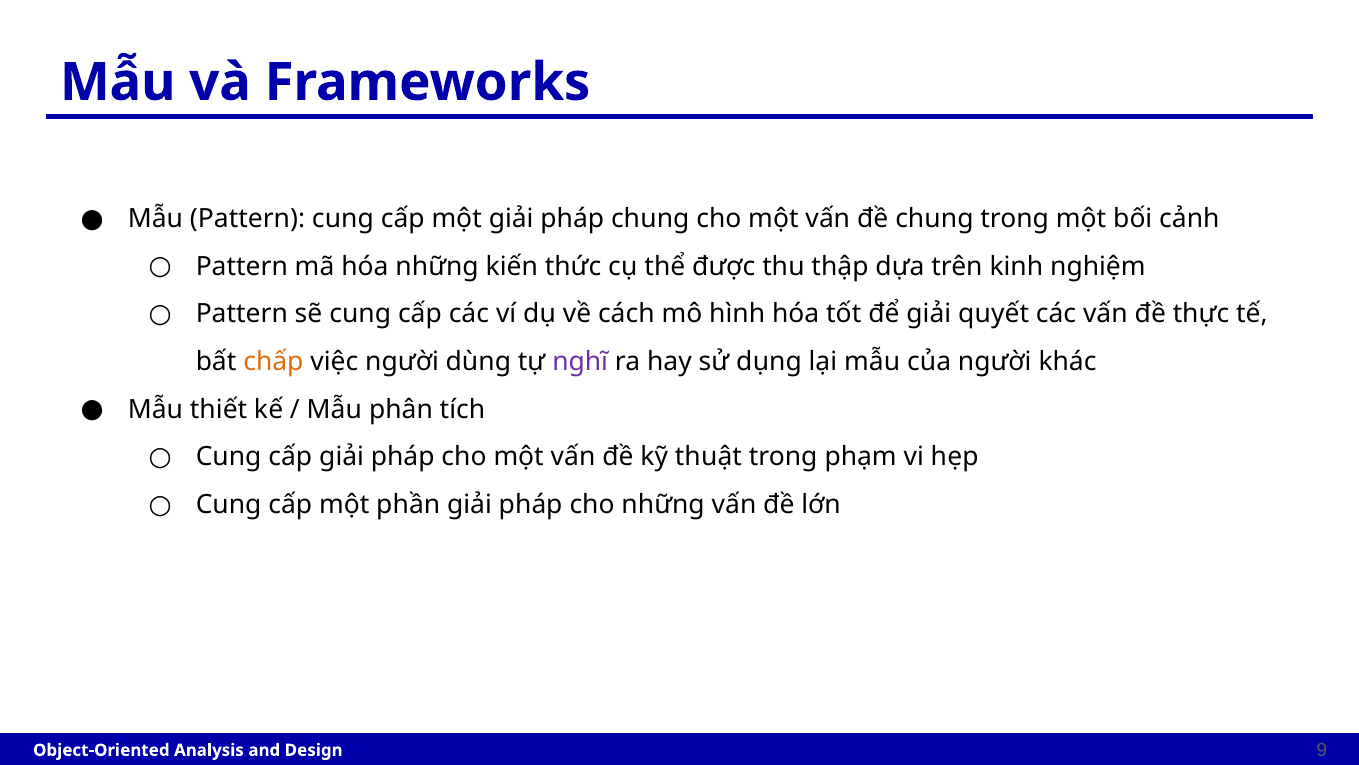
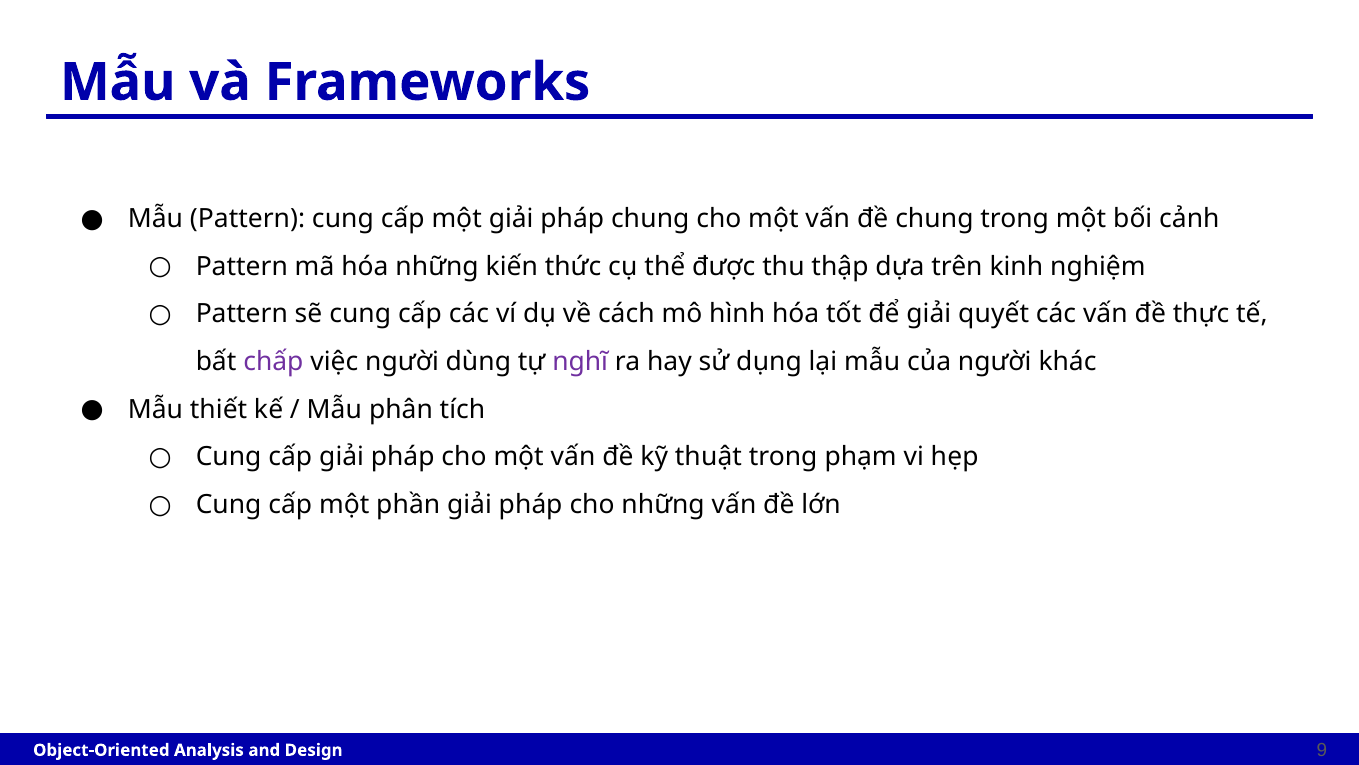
chấp colour: orange -> purple
